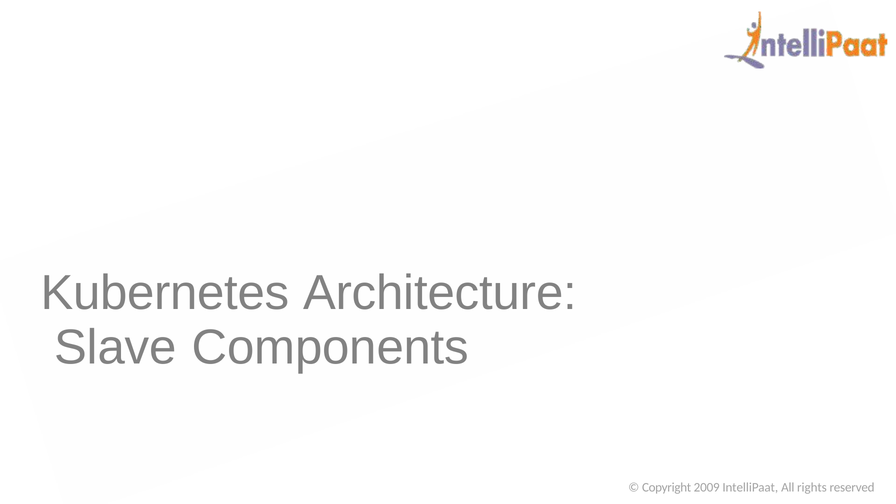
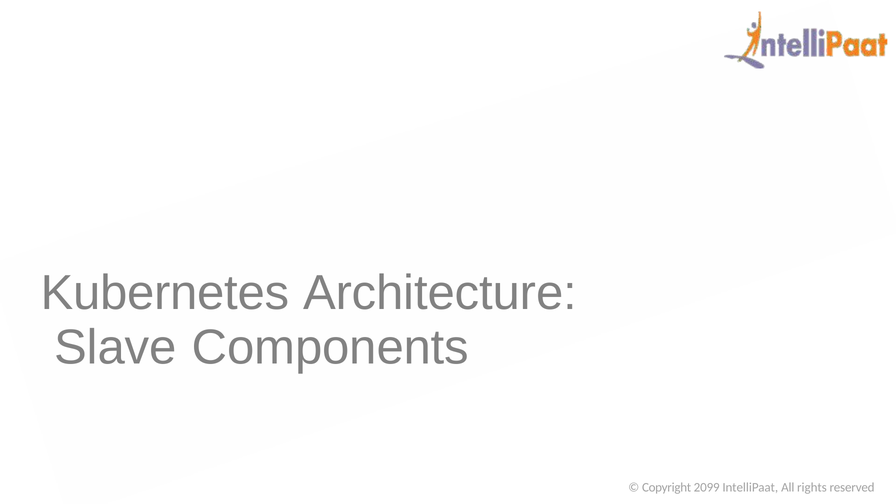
2009: 2009 -> 2099
